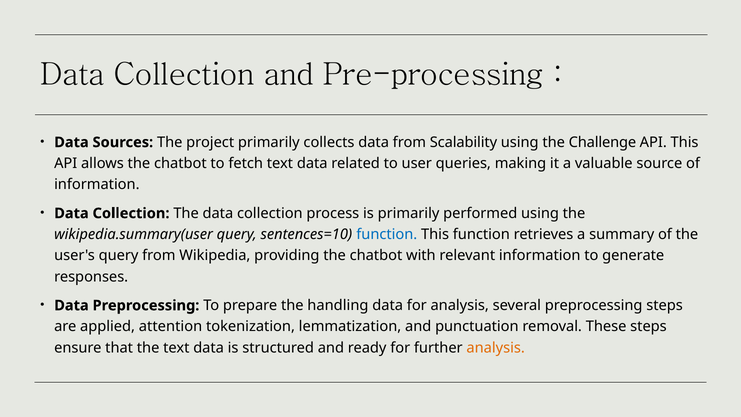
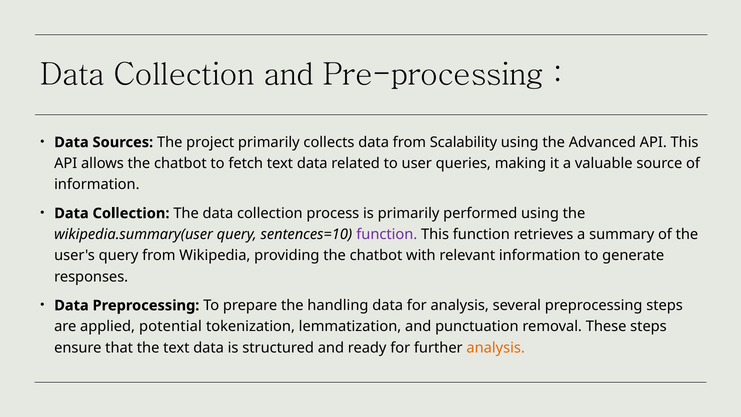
Challenge: Challenge -> Advanced
function at (387, 234) colour: blue -> purple
attention: attention -> potential
